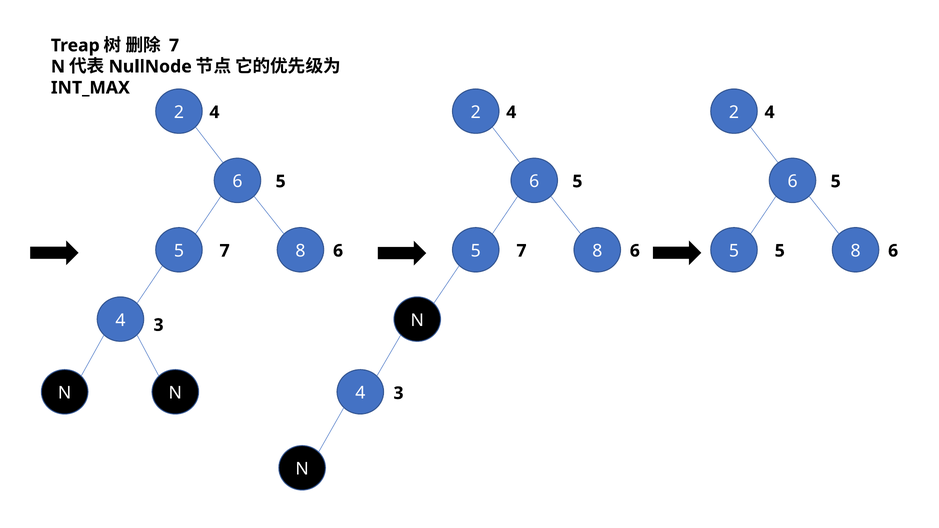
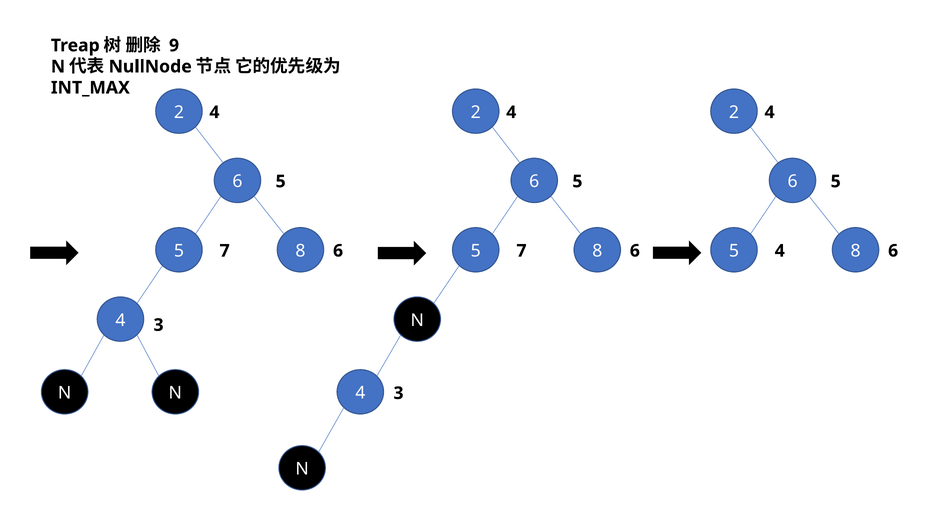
7 at (174, 46): 7 -> 9
5 5: 5 -> 4
